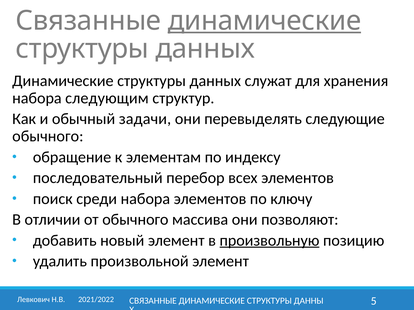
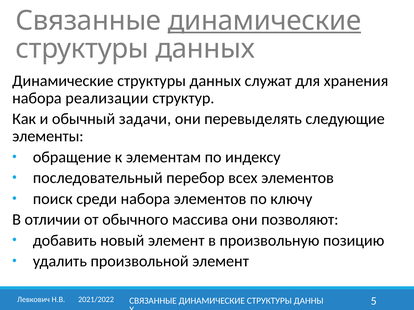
следующим: следующим -> реализации
обычного at (48, 137): обычного -> элементы
произвольную underline: present -> none
